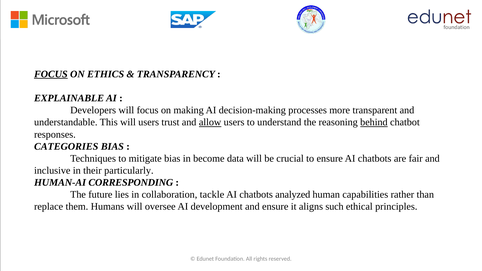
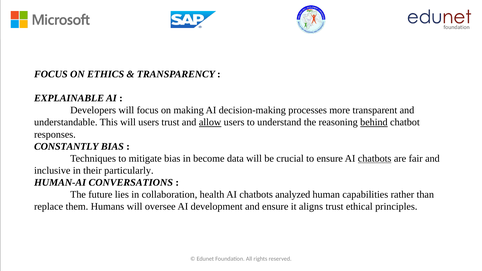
FOCUS at (51, 74) underline: present -> none
CATEGORIES: CATEGORIES -> CONSTANTLY
chatbots at (375, 159) underline: none -> present
CORRESPONDING: CORRESPONDING -> CONVERSATIONS
tackle: tackle -> health
aligns such: such -> trust
